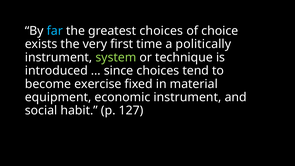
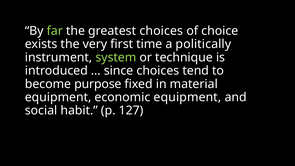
far colour: light blue -> light green
exercise: exercise -> purpose
economic instrument: instrument -> equipment
